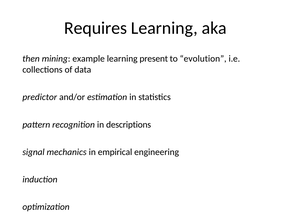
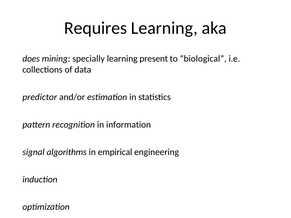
then: then -> does
example: example -> specially
evolution: evolution -> biological
descriptions: descriptions -> information
mechanics: mechanics -> algorithms
